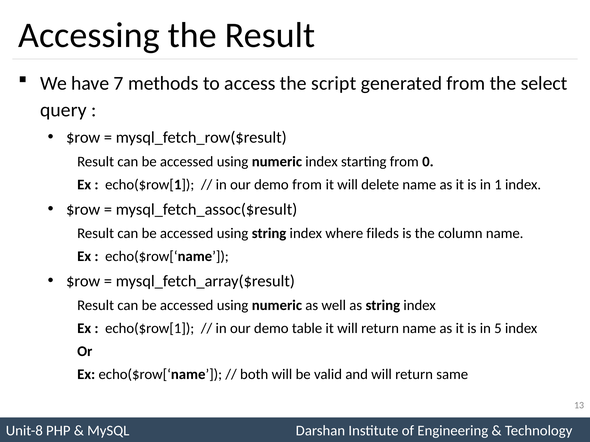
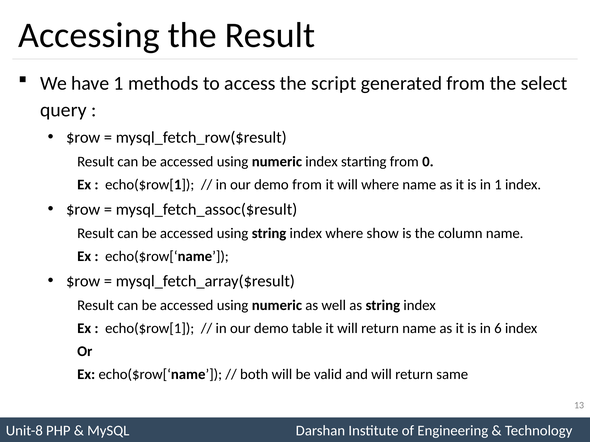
have 7: 7 -> 1
will delete: delete -> where
fileds: fileds -> show
5: 5 -> 6
